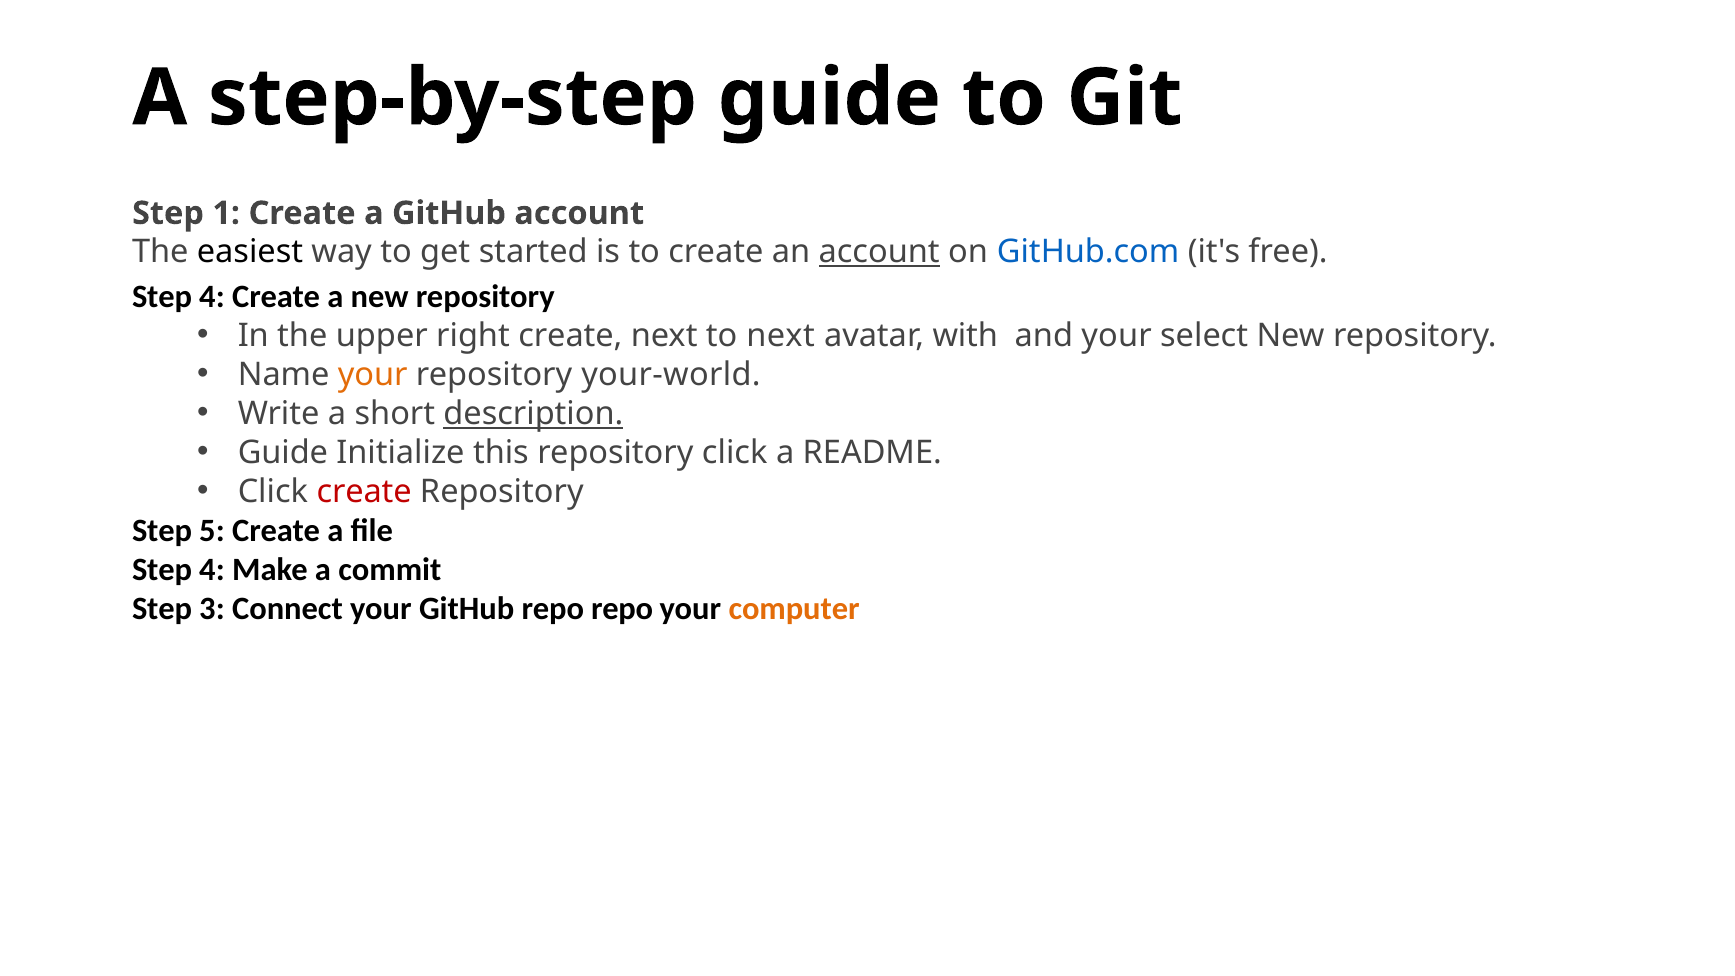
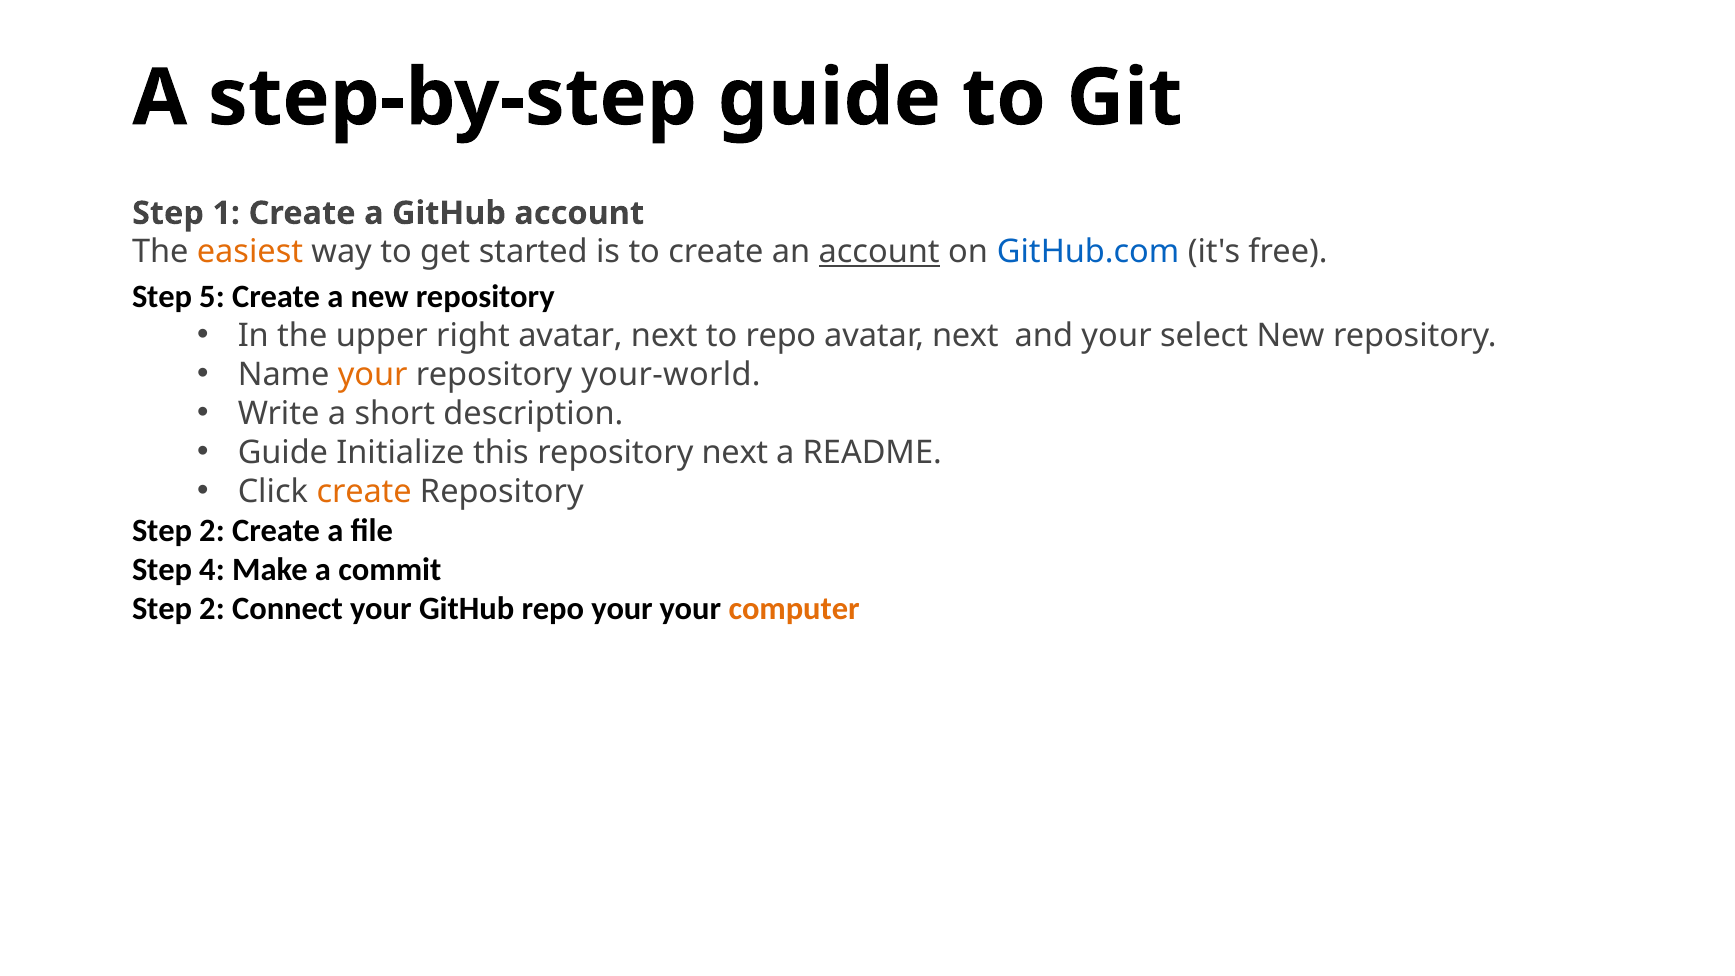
easiest colour: black -> orange
4 at (212, 296): 4 -> 5
right create: create -> avatar
to next: next -> repo
with at (965, 336): with -> next
description underline: present -> none
repository click: click -> next
create at (364, 492) colour: red -> orange
5 at (212, 531): 5 -> 2
3 at (212, 609): 3 -> 2
repo repo: repo -> your
